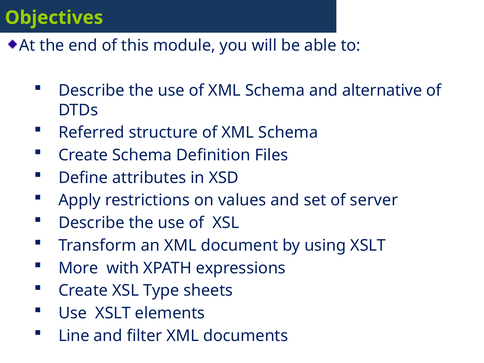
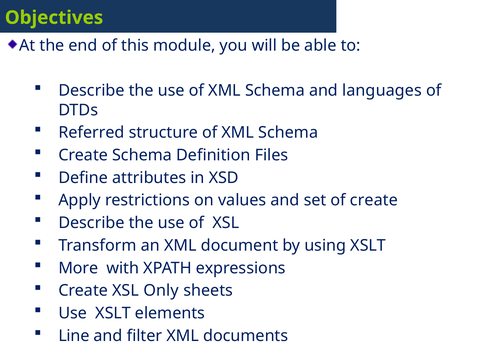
alternative: alternative -> languages
of server: server -> create
Type: Type -> Only
